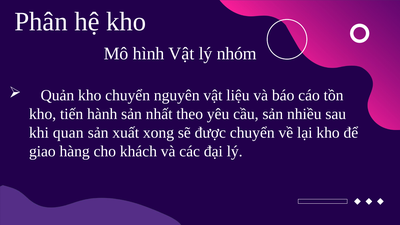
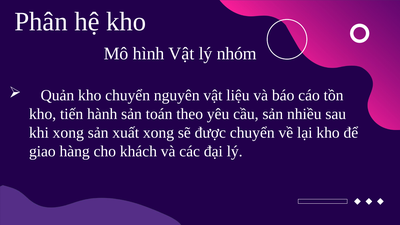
nhất: nhất -> toán
khi quan: quan -> xong
